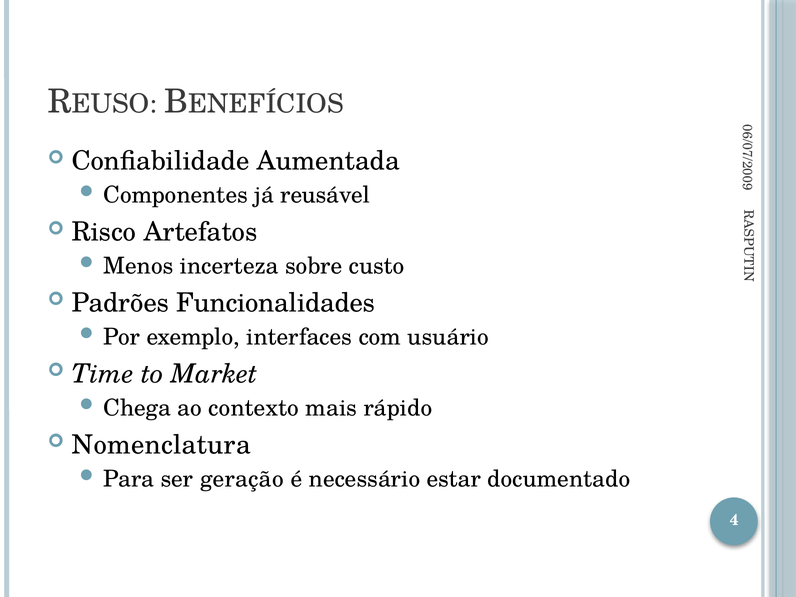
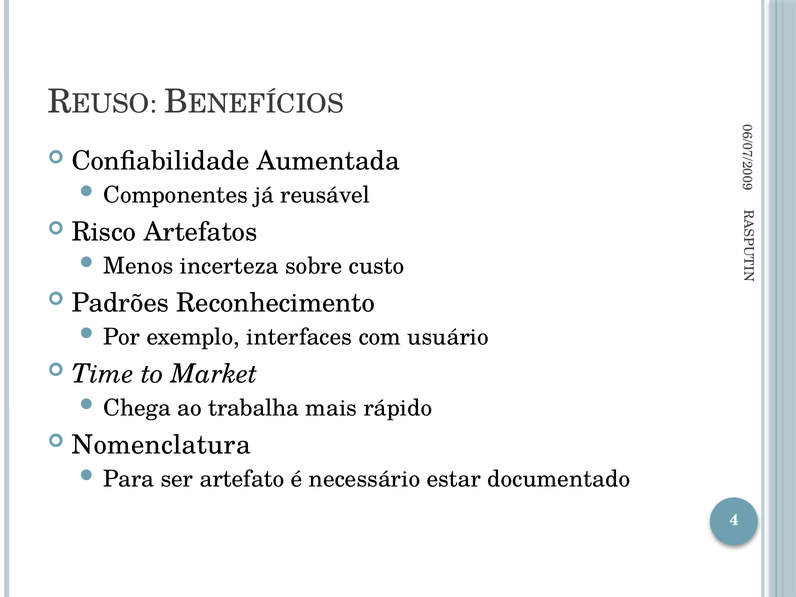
Funcionalidades: Funcionalidades -> Reconhecimento
contexto: contexto -> trabalha
geração: geração -> artefato
